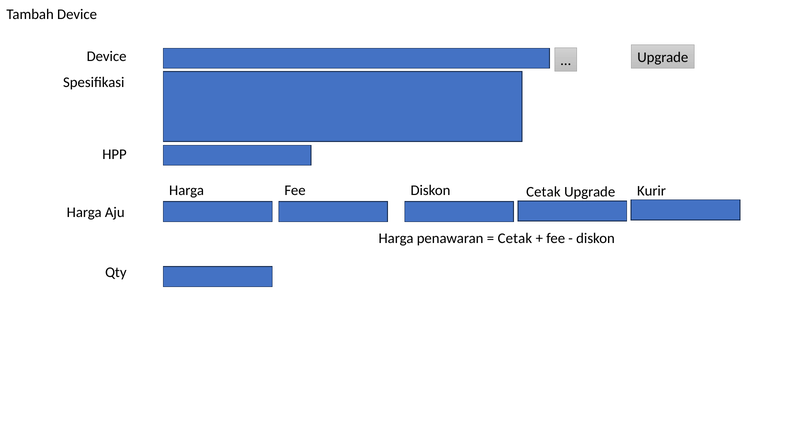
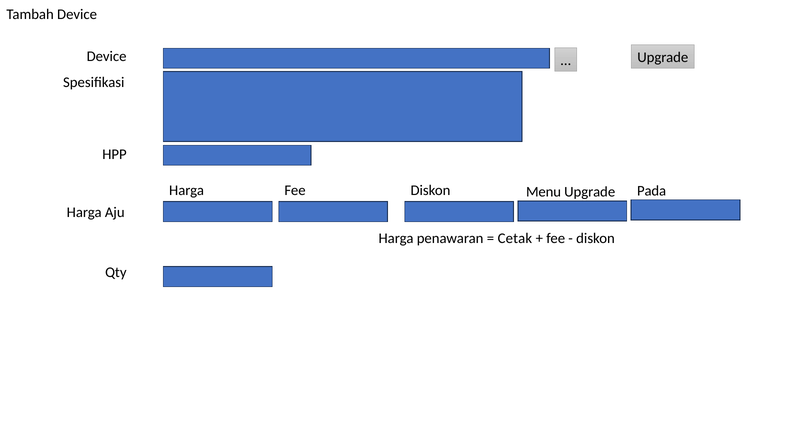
Kurir: Kurir -> Pada
Cetak at (543, 192): Cetak -> Menu
